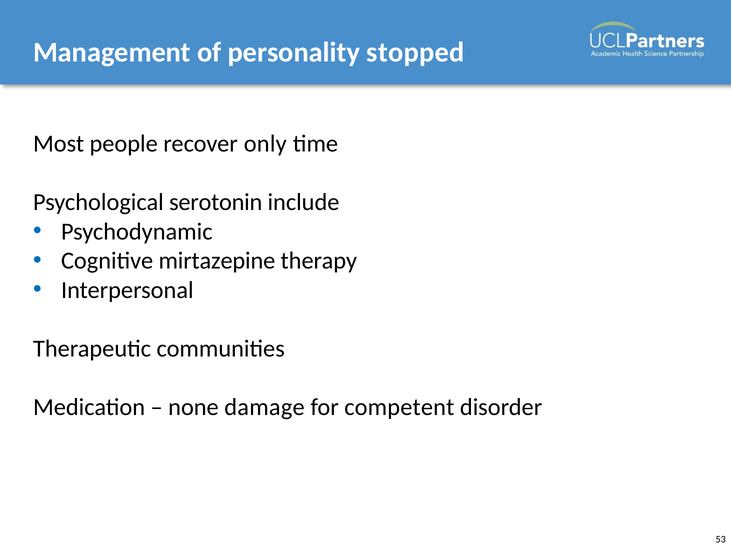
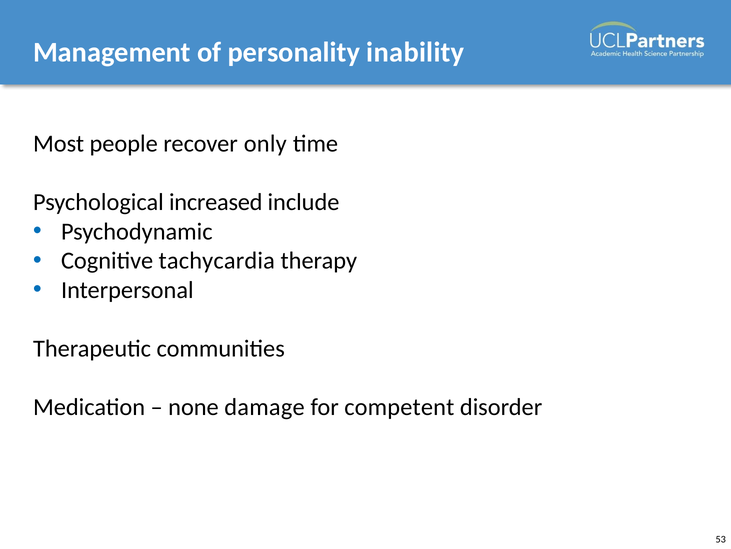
stopped: stopped -> inability
serotonin: serotonin -> increased
mirtazepine: mirtazepine -> tachycardia
